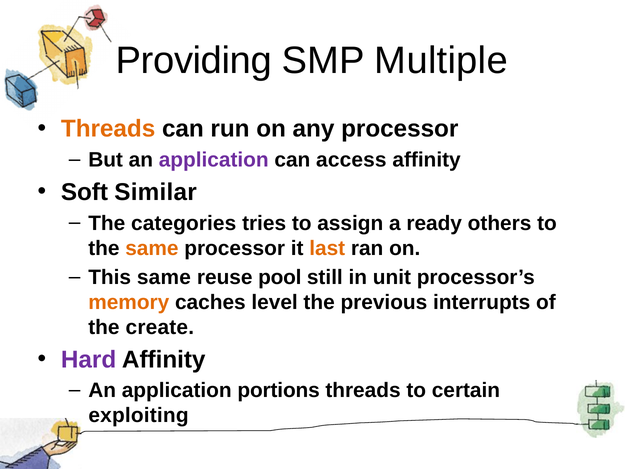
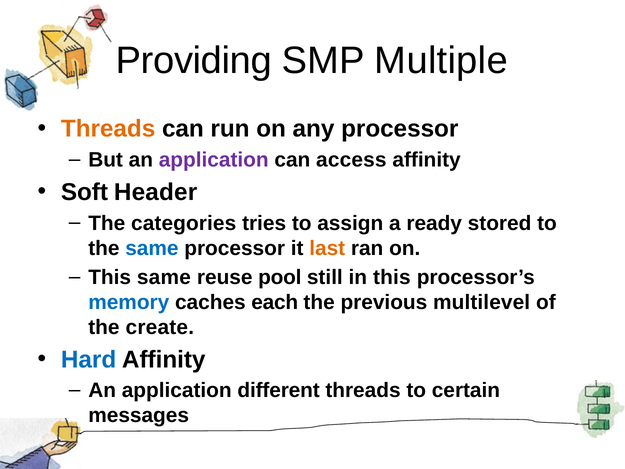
Similar: Similar -> Header
others: others -> stored
same at (152, 248) colour: orange -> blue
in unit: unit -> this
memory colour: orange -> blue
level: level -> each
interrupts: interrupts -> multilevel
Hard colour: purple -> blue
portions: portions -> different
exploiting: exploiting -> messages
